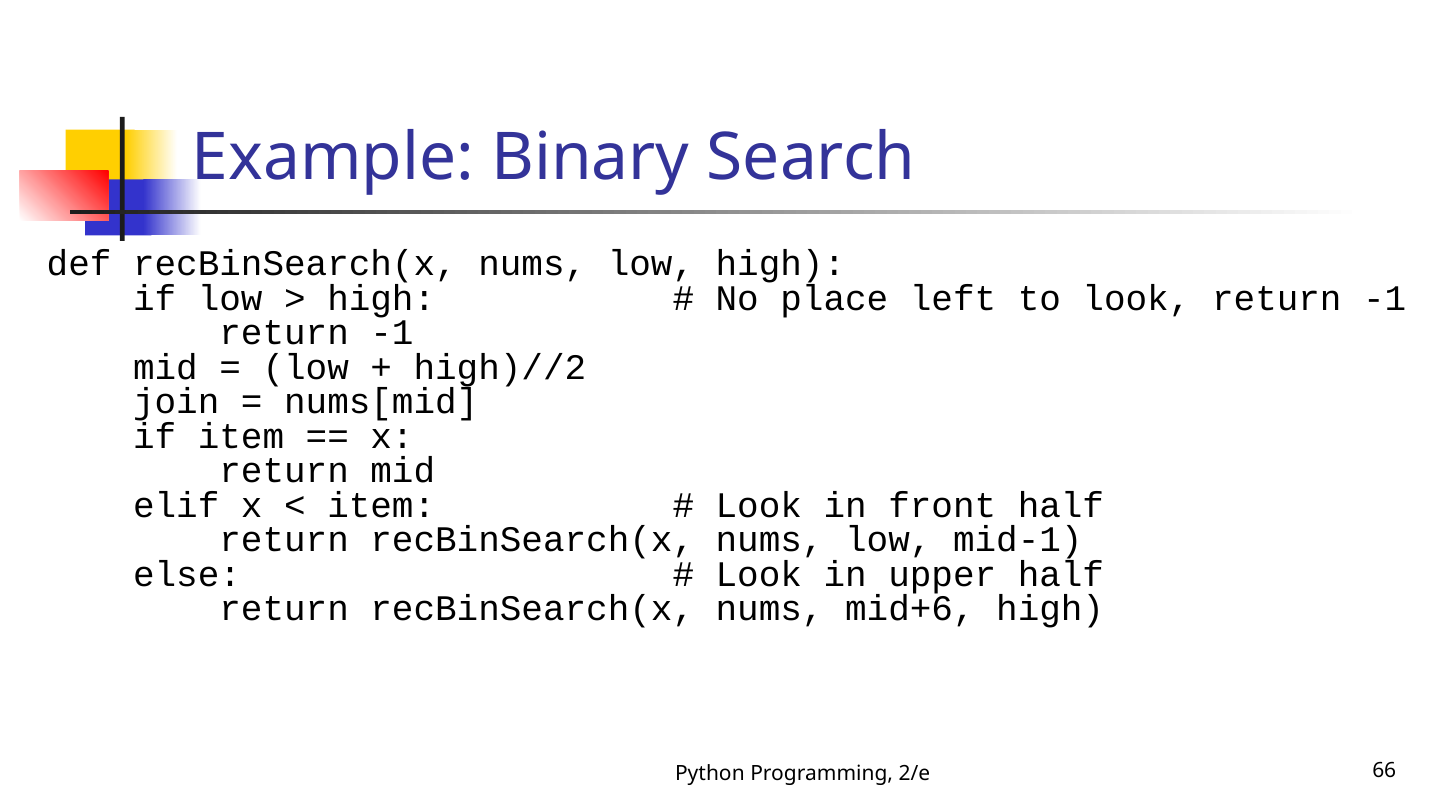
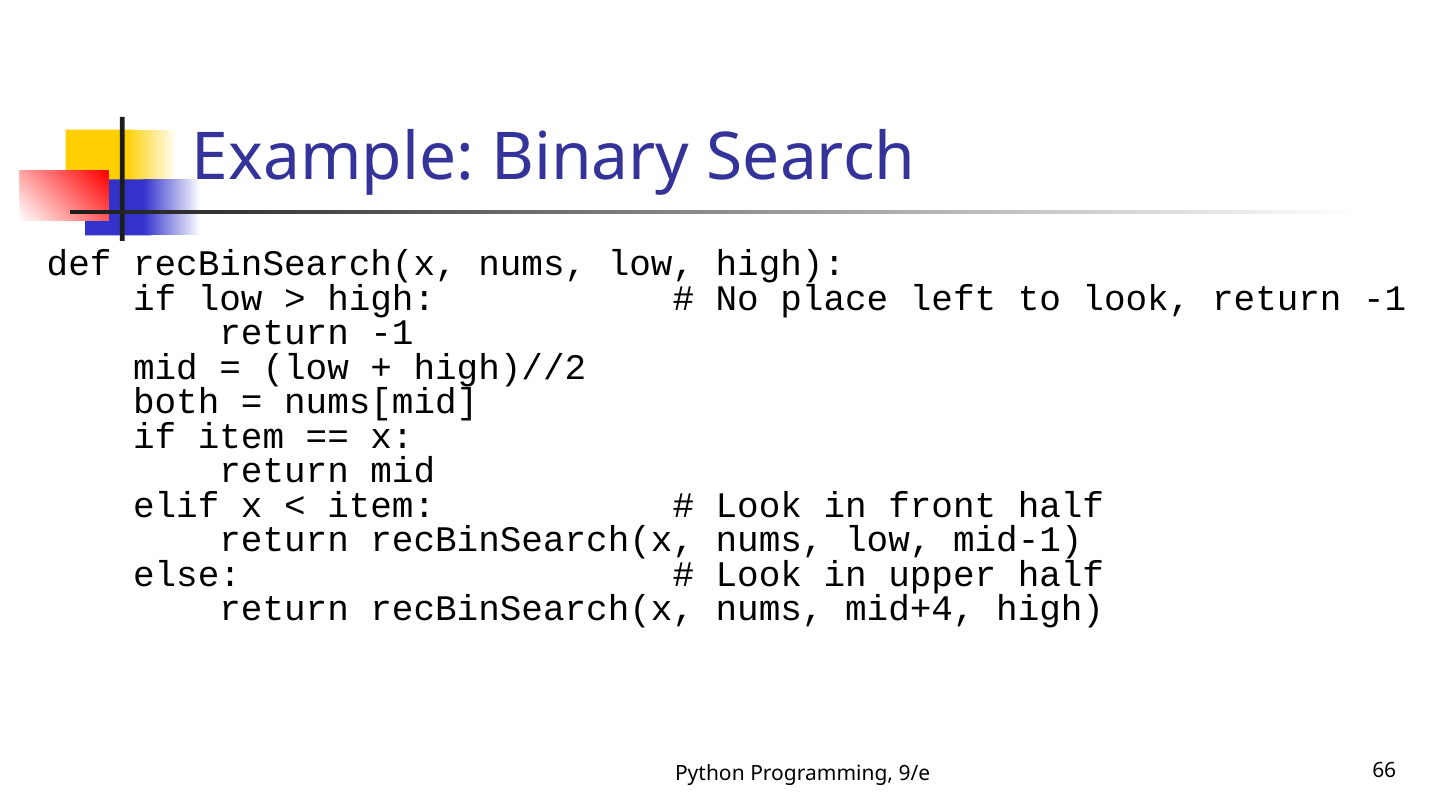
join: join -> both
mid+6: mid+6 -> mid+4
2/e: 2/e -> 9/e
